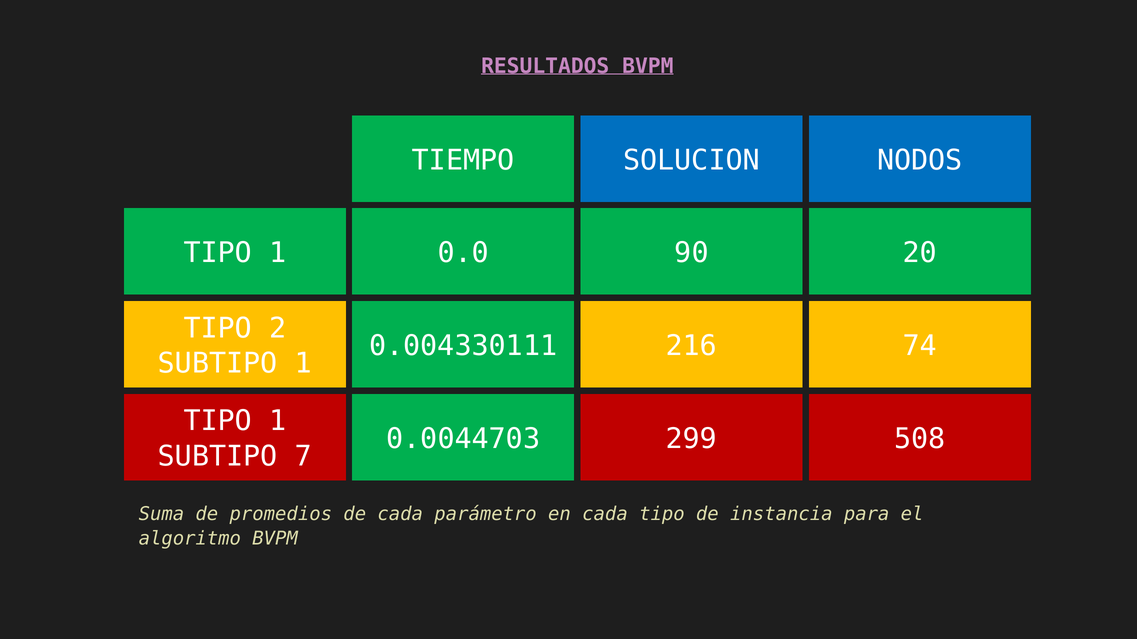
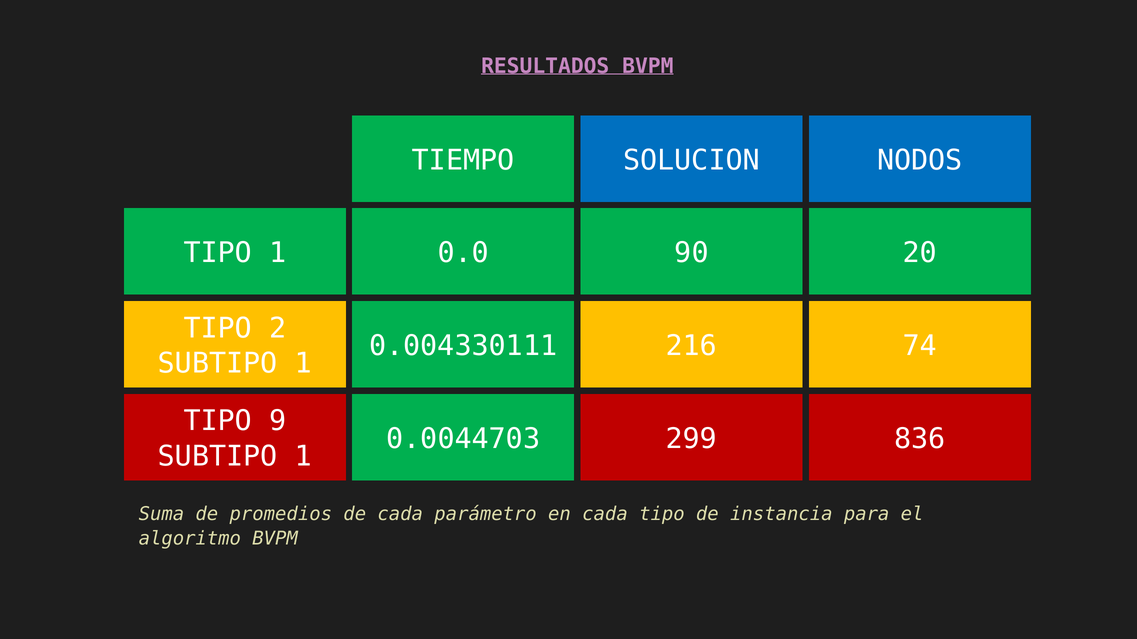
1 at (278, 421): 1 -> 9
508: 508 -> 836
7 at (303, 457): 7 -> 1
